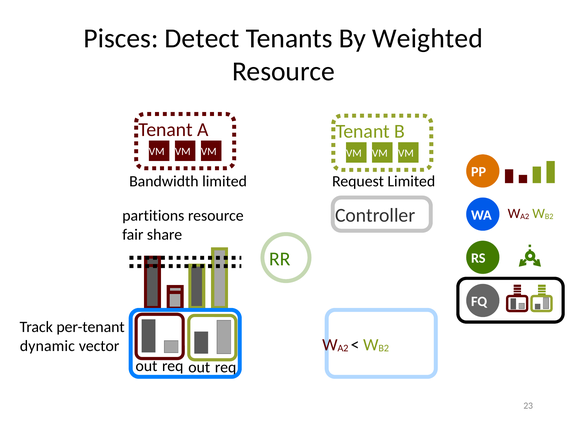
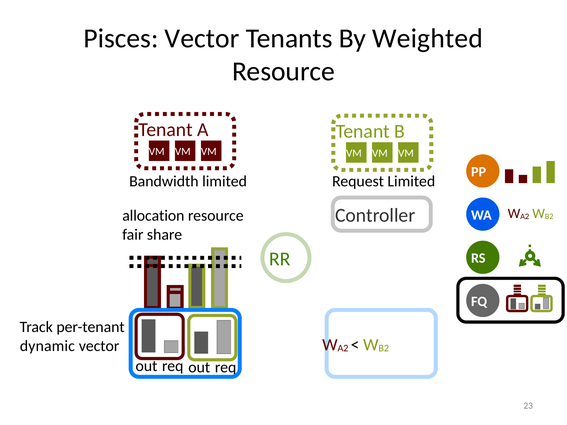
Pisces Detect: Detect -> Vector
partitions: partitions -> allocation
